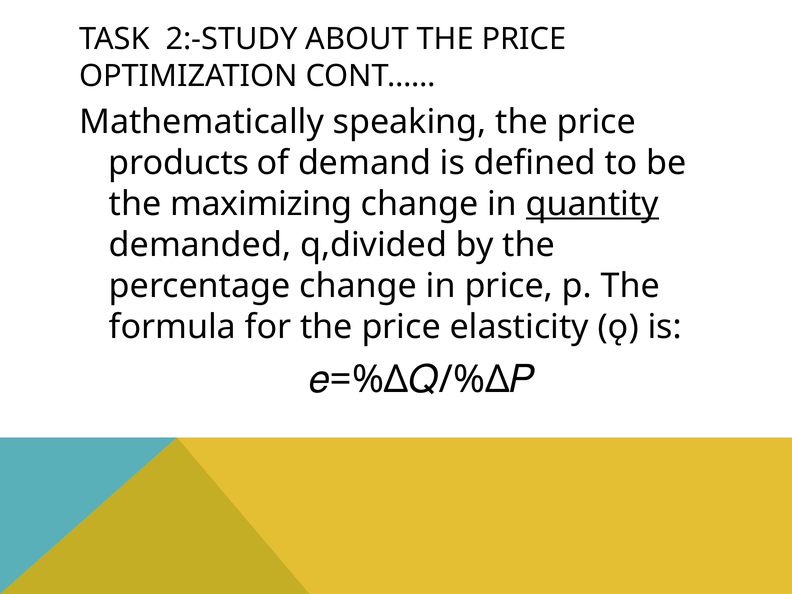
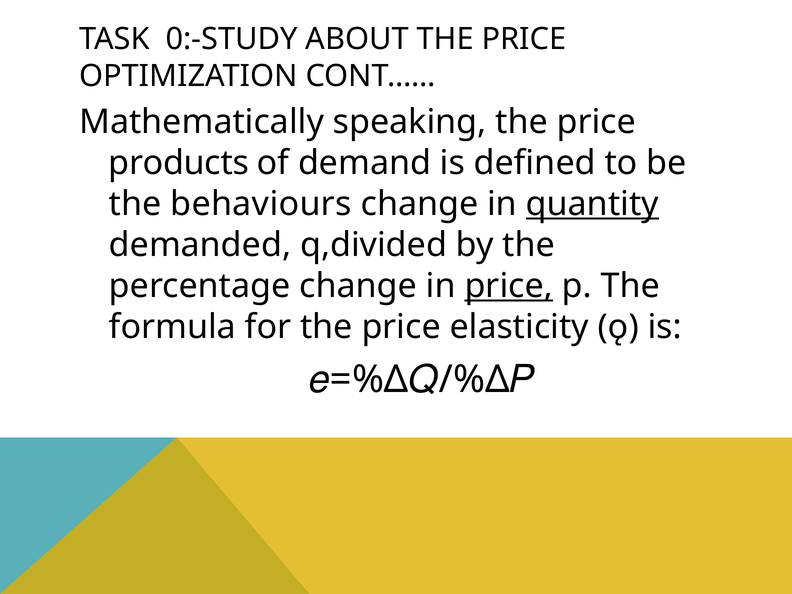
2:-STUDY: 2:-STUDY -> 0:-STUDY
maximizing: maximizing -> behaviours
price at (509, 286) underline: none -> present
